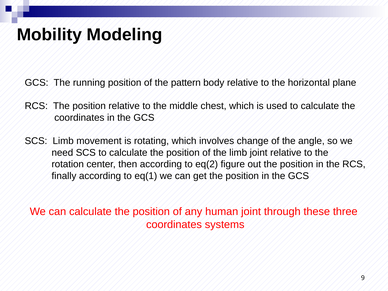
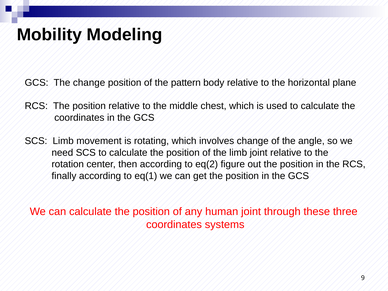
The running: running -> change
